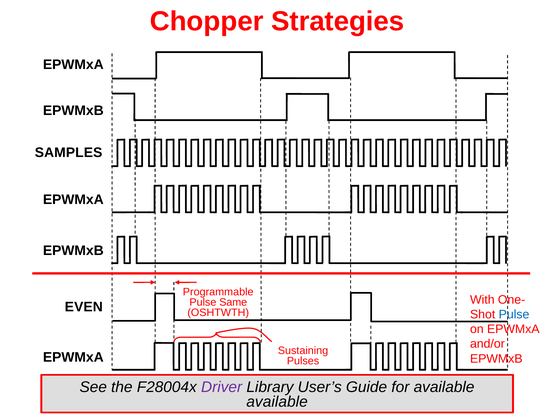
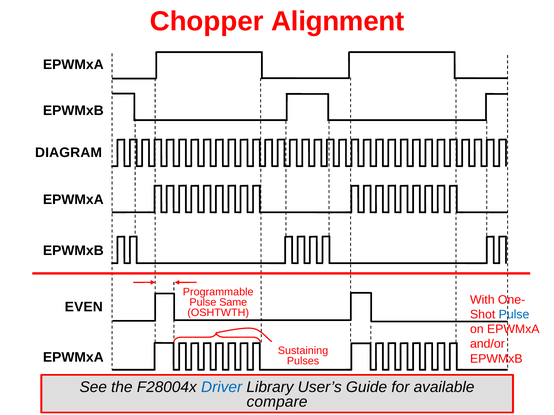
Strategies: Strategies -> Alignment
SAMPLES: SAMPLES -> DIAGRAM
Driver colour: purple -> blue
available at (277, 402): available -> compare
